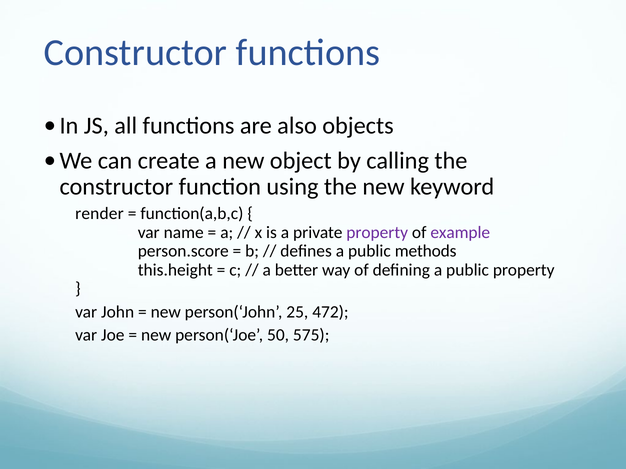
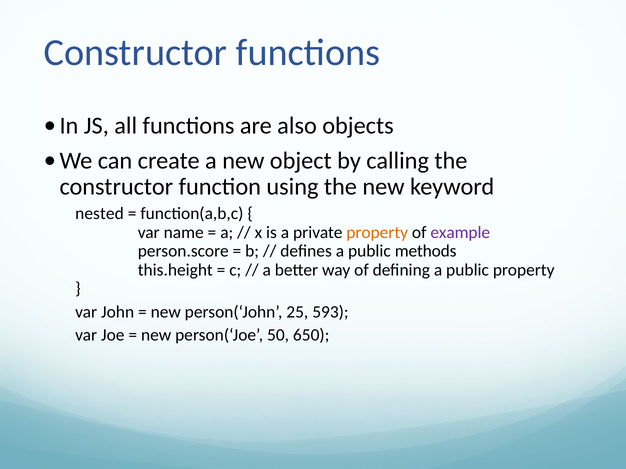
render: render -> nested
property at (377, 233) colour: purple -> orange
472: 472 -> 593
575: 575 -> 650
